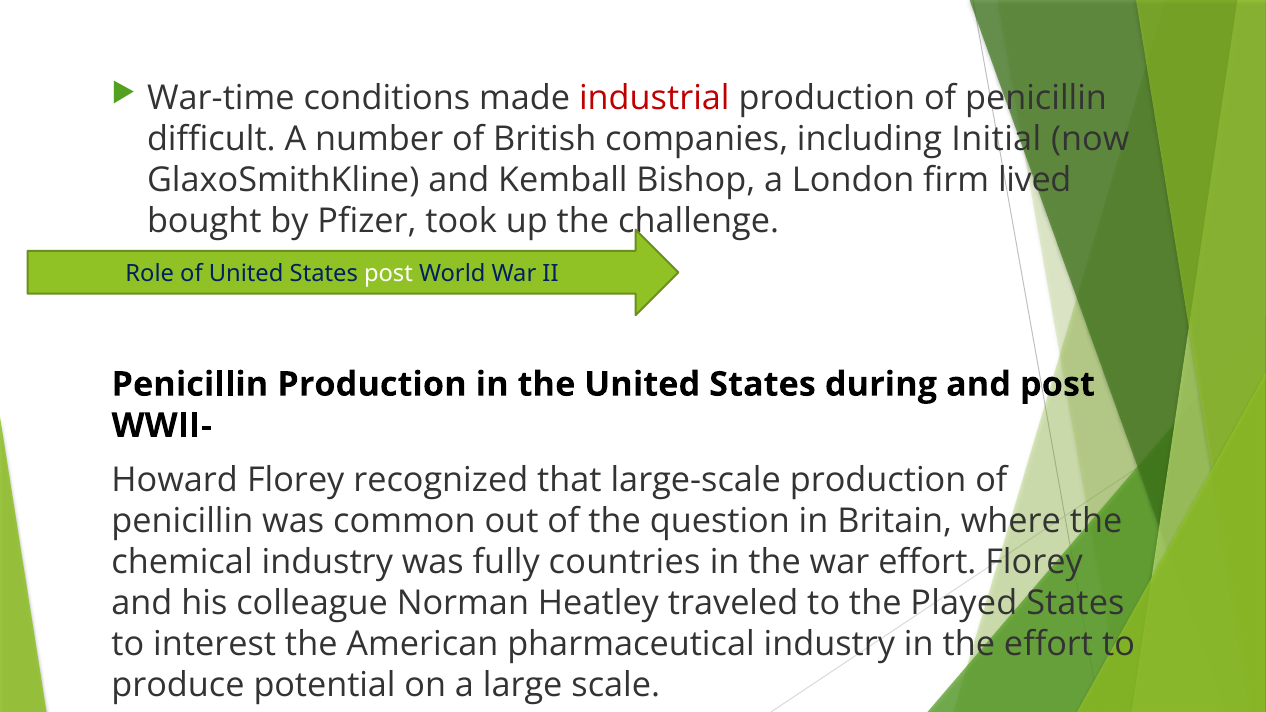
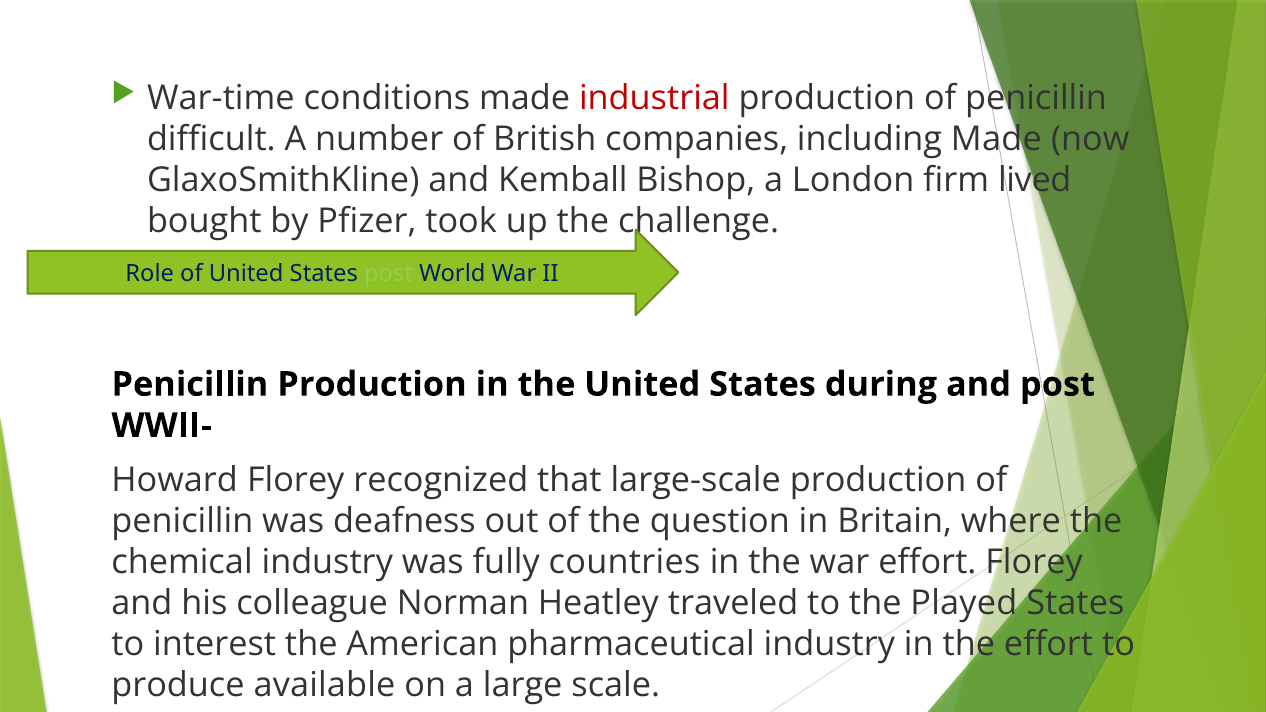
including Initial: Initial -> Made
post at (388, 274) colour: white -> light green
common: common -> deafness
potential: potential -> available
